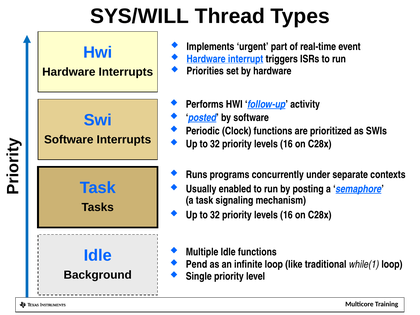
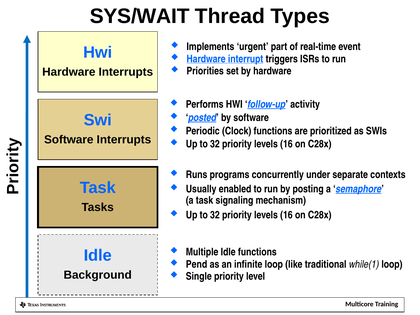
SYS/WILL: SYS/WILL -> SYS/WAIT
